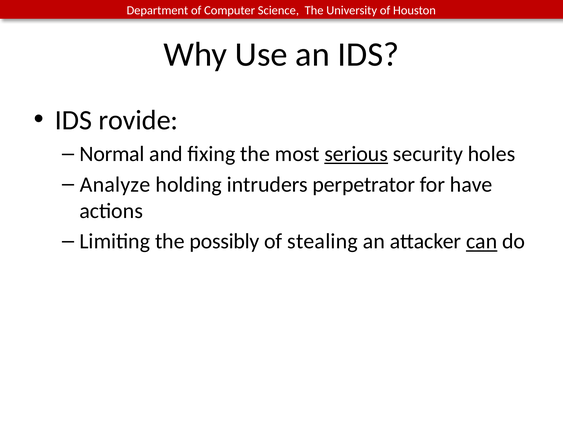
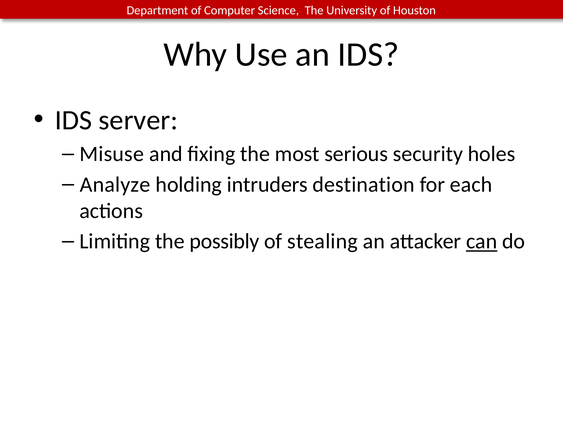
rovide: rovide -> server
Normal: Normal -> Misuse
serious underline: present -> none
perpetrator: perpetrator -> destination
have: have -> each
